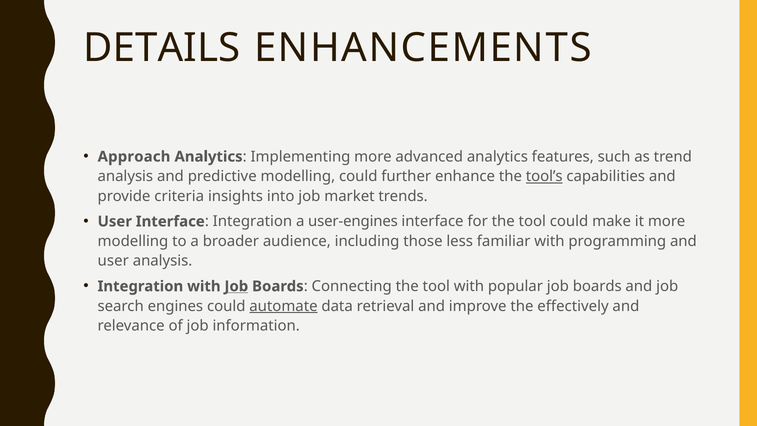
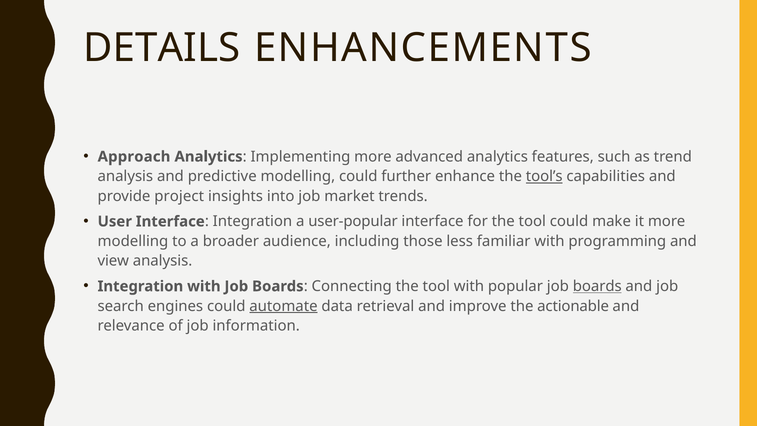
criteria: criteria -> project
user-engines: user-engines -> user-popular
user at (113, 261): user -> view
Job at (236, 286) underline: present -> none
boards at (597, 286) underline: none -> present
effectively: effectively -> actionable
